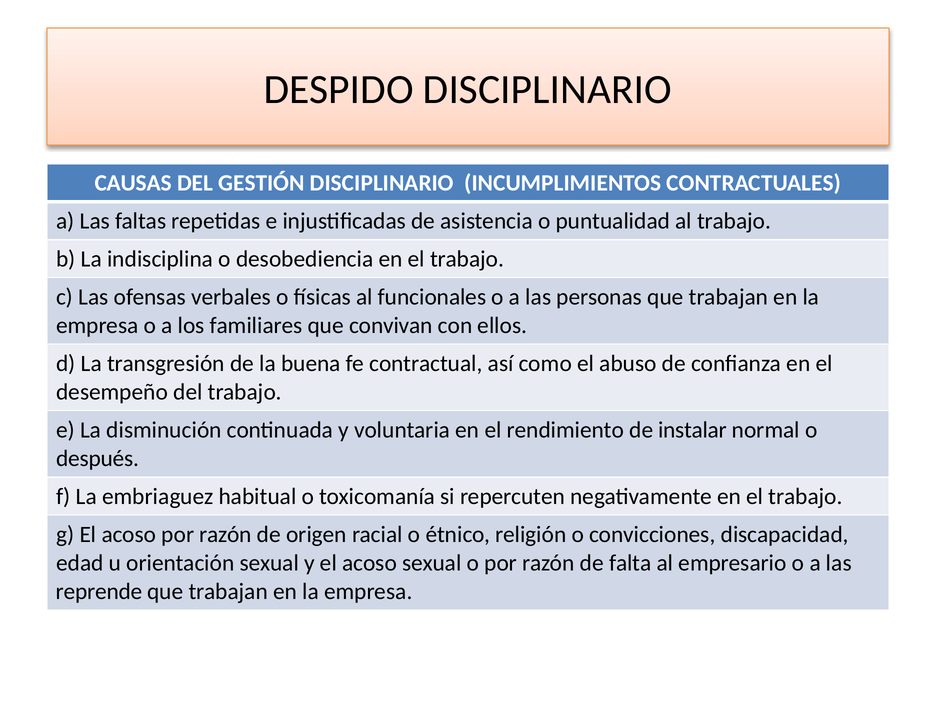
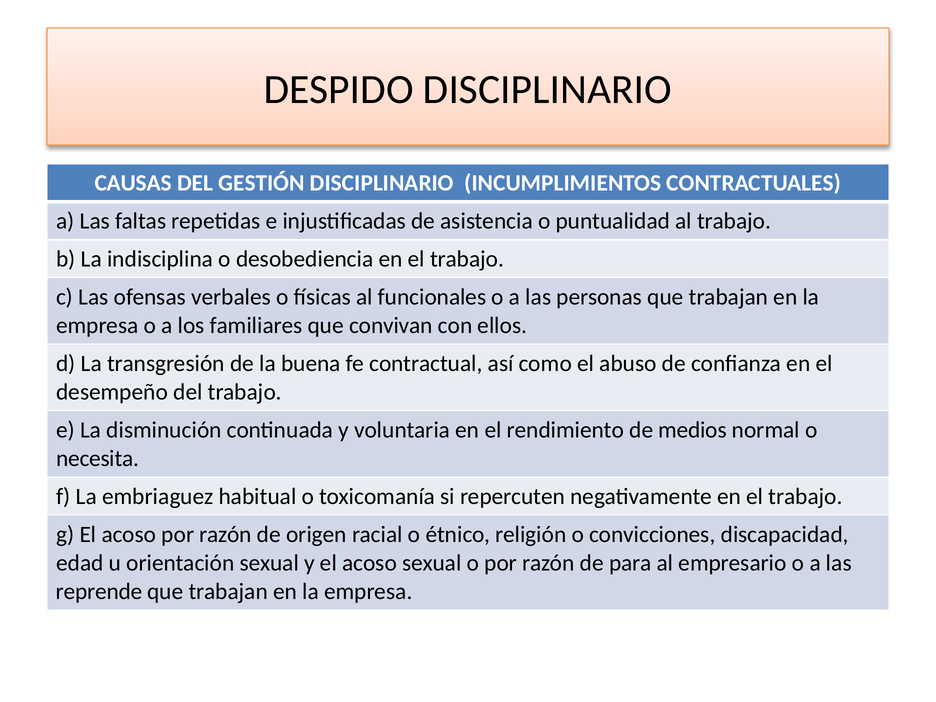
instalar: instalar -> medios
después: después -> necesita
falta: falta -> para
